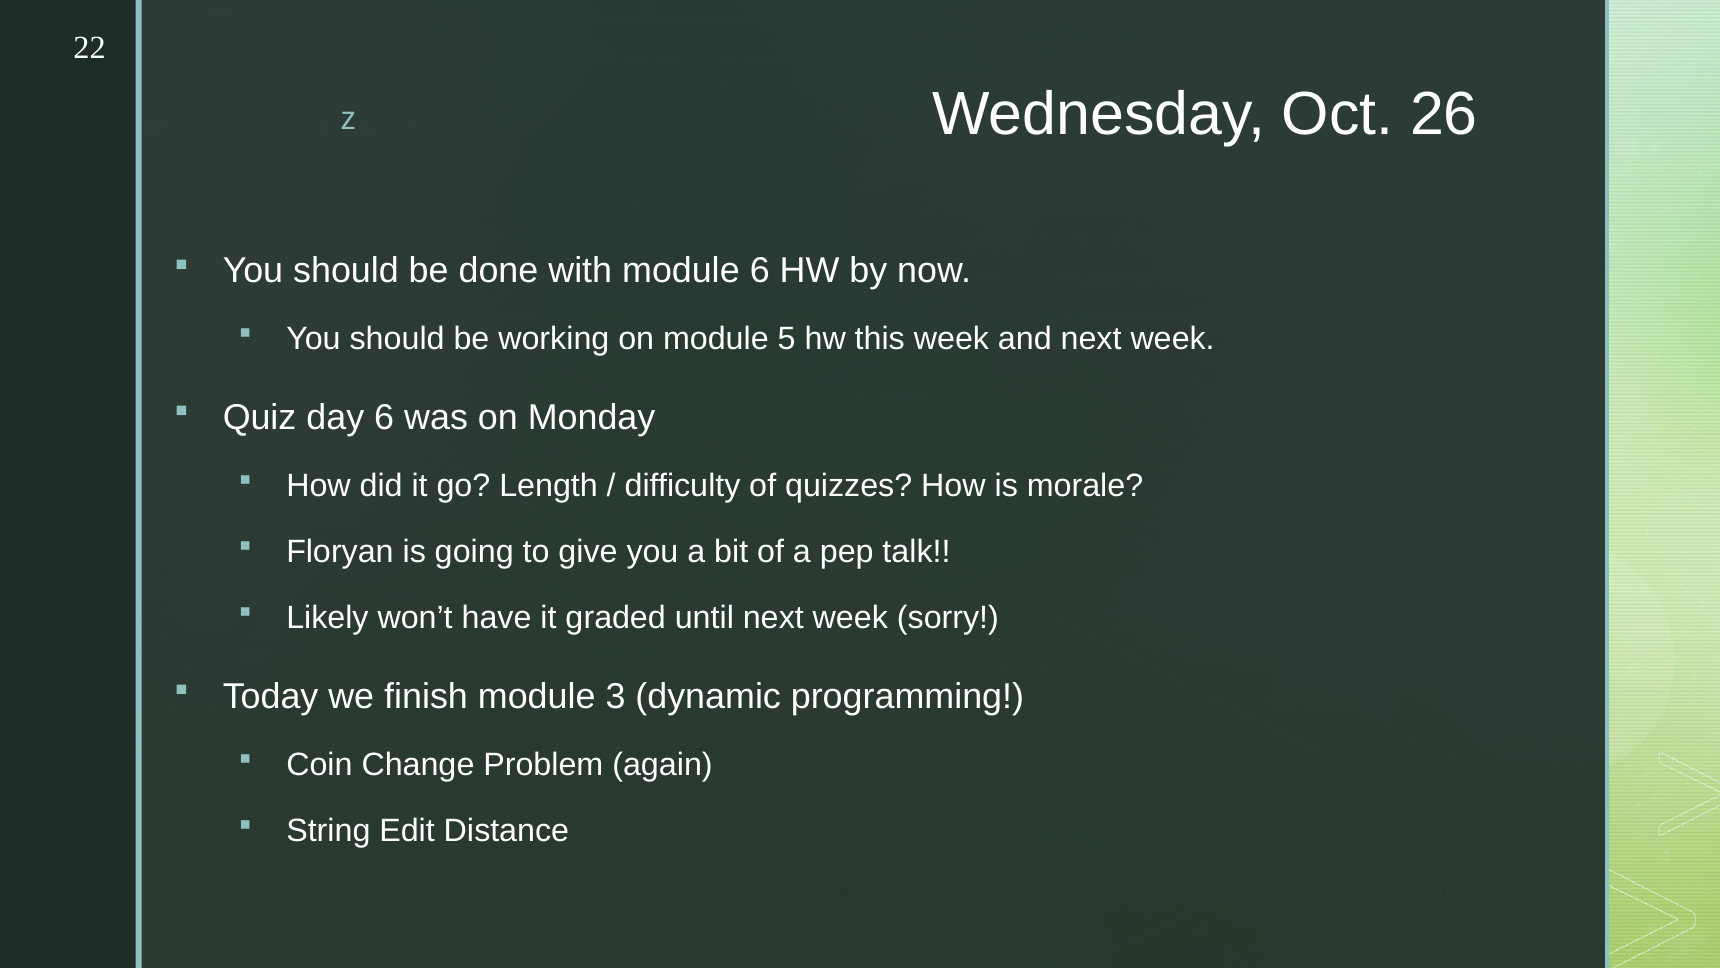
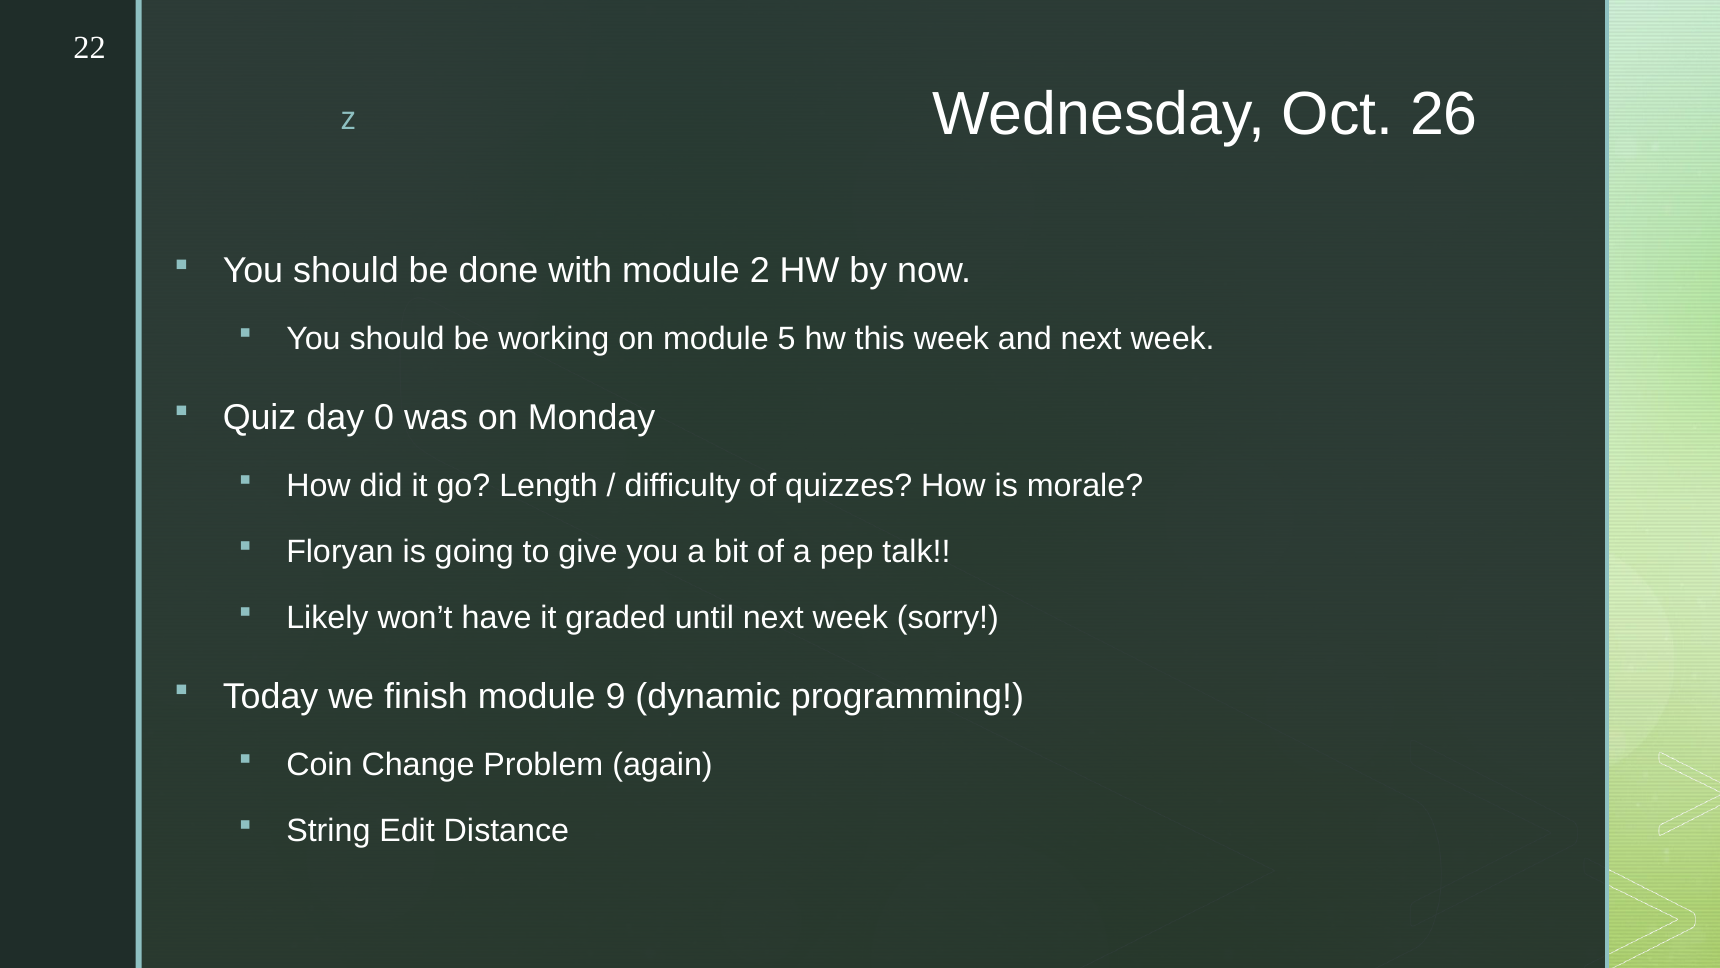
module 6: 6 -> 2
day 6: 6 -> 0
3: 3 -> 9
